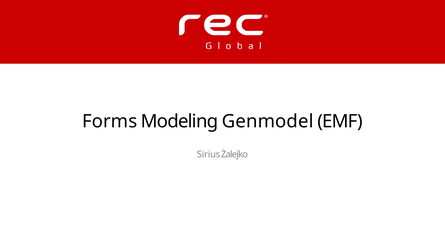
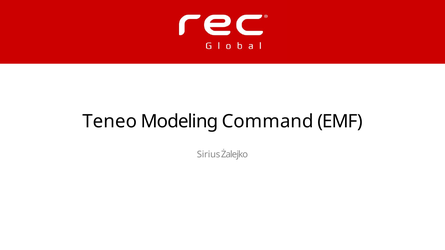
Forms: Forms -> Teneo
Genmodel: Genmodel -> Command
